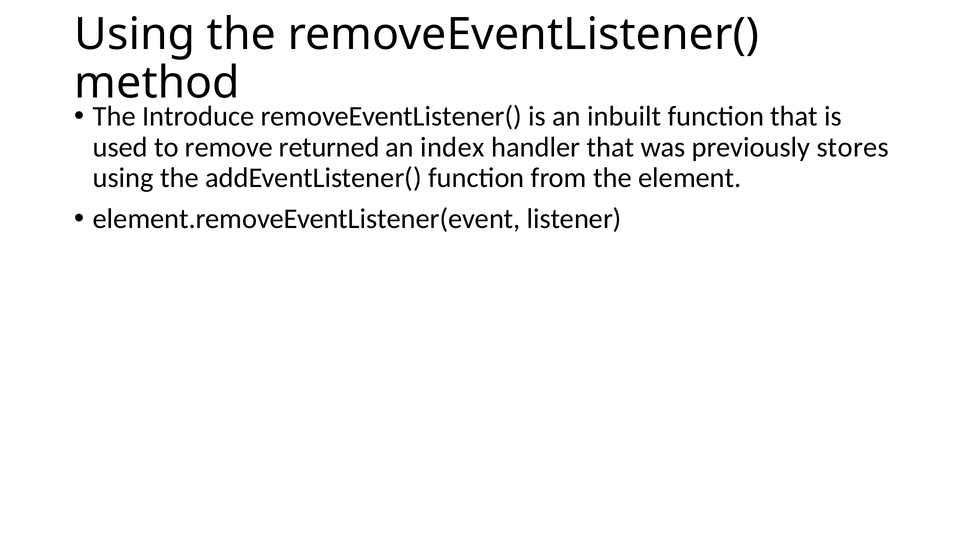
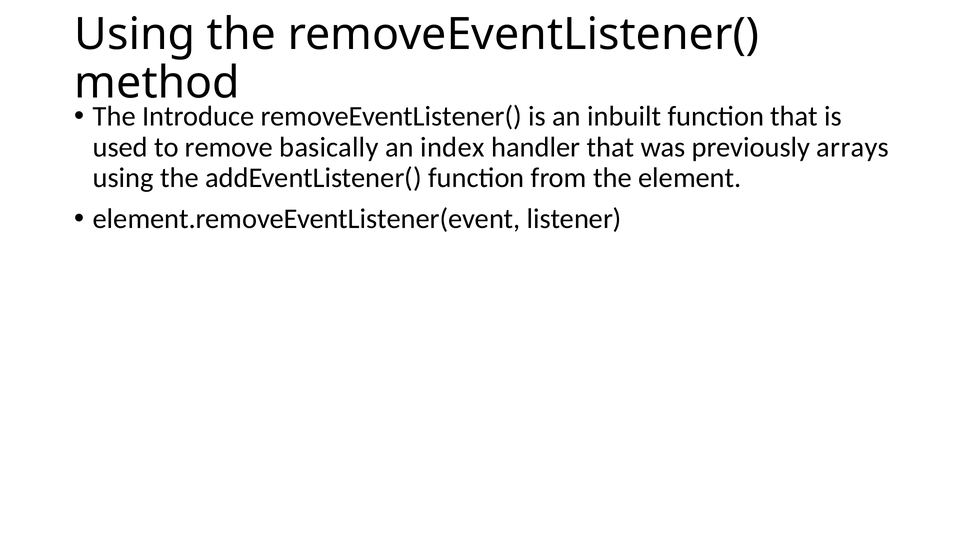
returned: returned -> basically
stores: stores -> arrays
